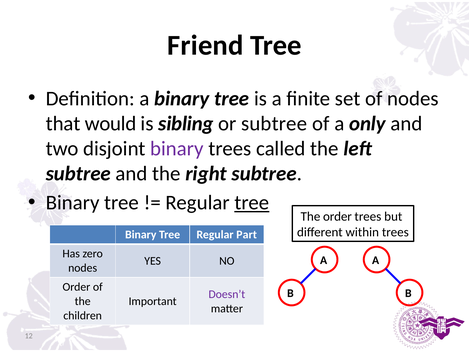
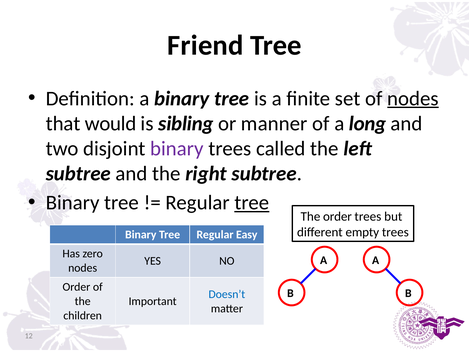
nodes at (413, 98) underline: none -> present
or subtree: subtree -> manner
only: only -> long
within: within -> empty
Part: Part -> Easy
Doesn’t colour: purple -> blue
